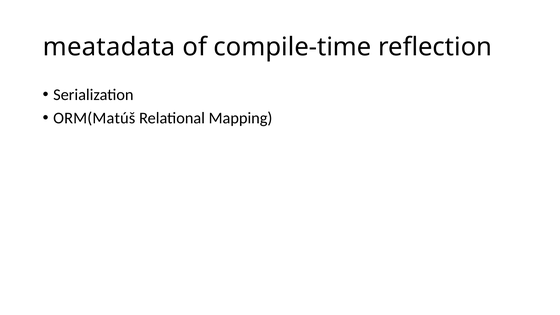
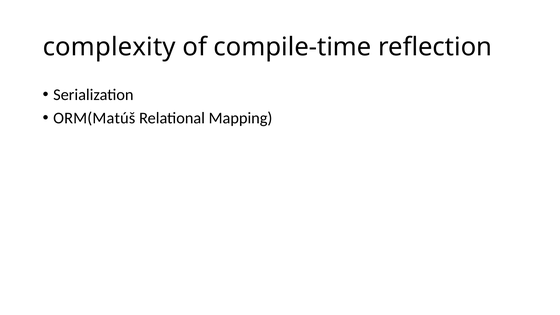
meatadata: meatadata -> complexity
